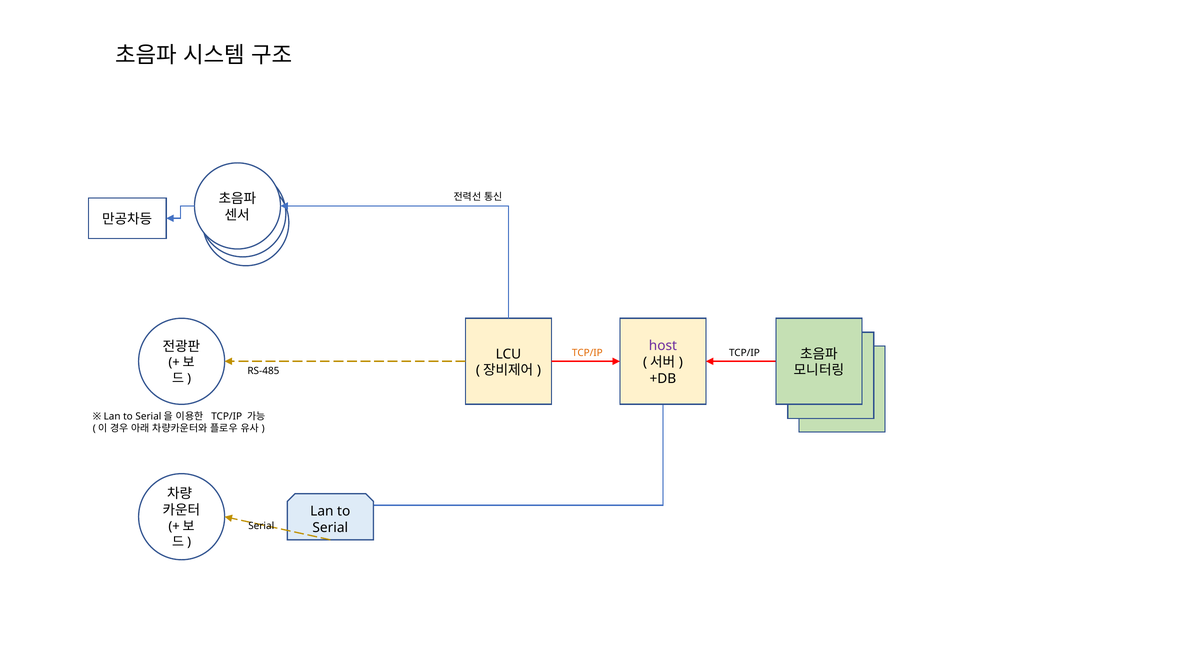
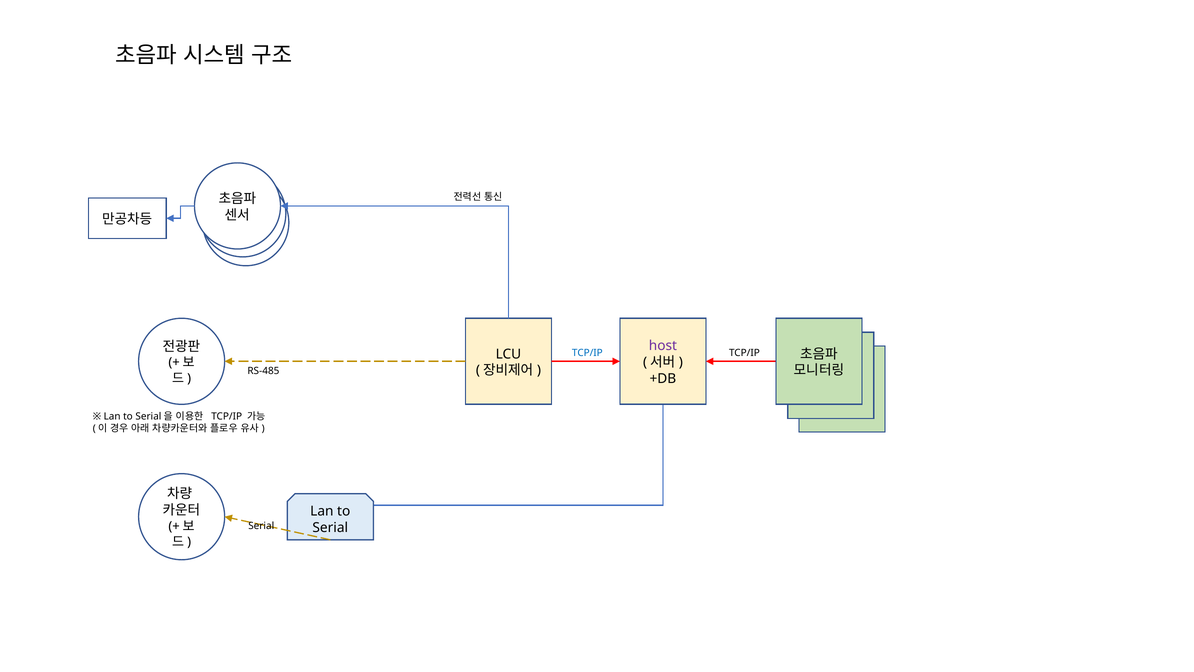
TCP/IP at (587, 353) colour: orange -> blue
